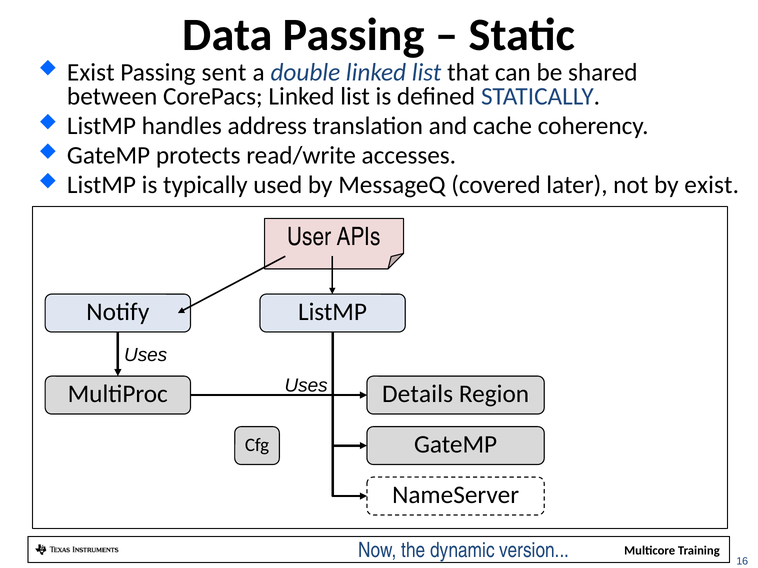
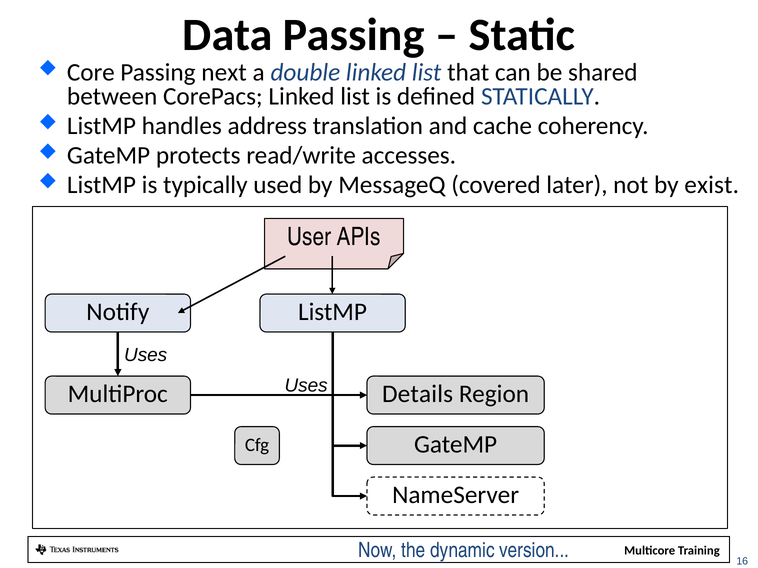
Exist at (91, 72): Exist -> Core
sent: sent -> next
